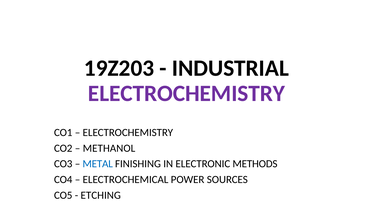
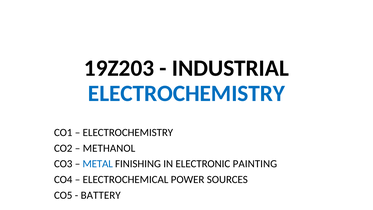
ELECTROCHEMISTRY at (186, 93) colour: purple -> blue
METHODS: METHODS -> PAINTING
ETCHING: ETCHING -> BATTERY
